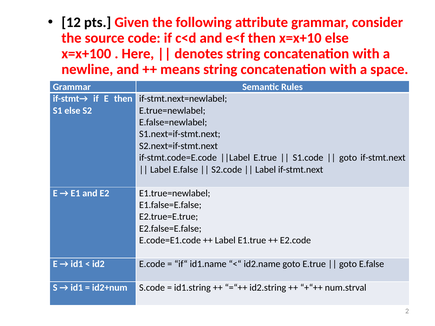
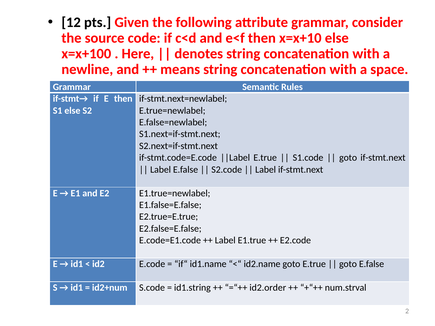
id2.string: id2.string -> id2.order
